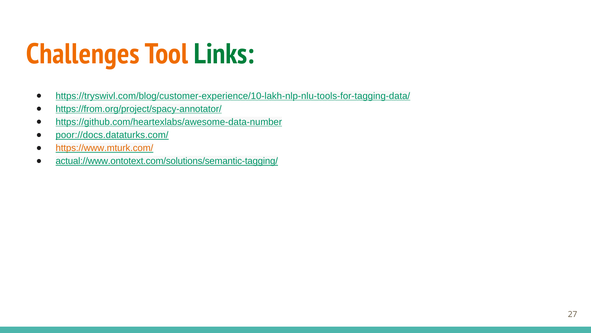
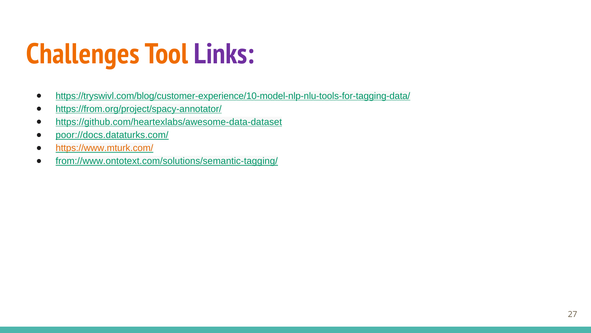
Links colour: green -> purple
https://tryswivl.com/blog/customer-experience/10-lakh-nlp-nlu-tools-for-tagging-data/: https://tryswivl.com/blog/customer-experience/10-lakh-nlp-nlu-tools-for-tagging-data/ -> https://tryswivl.com/blog/customer-experience/10-model-nlp-nlu-tools-for-tagging-data/
https://github.com/heartexlabs/awesome-data-number: https://github.com/heartexlabs/awesome-data-number -> https://github.com/heartexlabs/awesome-data-dataset
actual://www.ontotext.com/solutions/semantic-tagging/: actual://www.ontotext.com/solutions/semantic-tagging/ -> from://www.ontotext.com/solutions/semantic-tagging/
